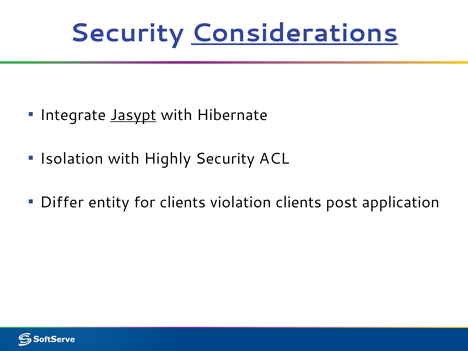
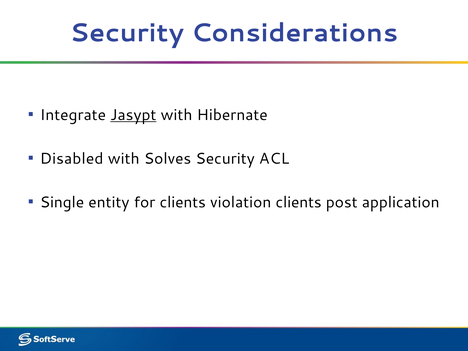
Considerations underline: present -> none
Isolation: Isolation -> Disabled
Highly: Highly -> Solves
Differ: Differ -> Single
